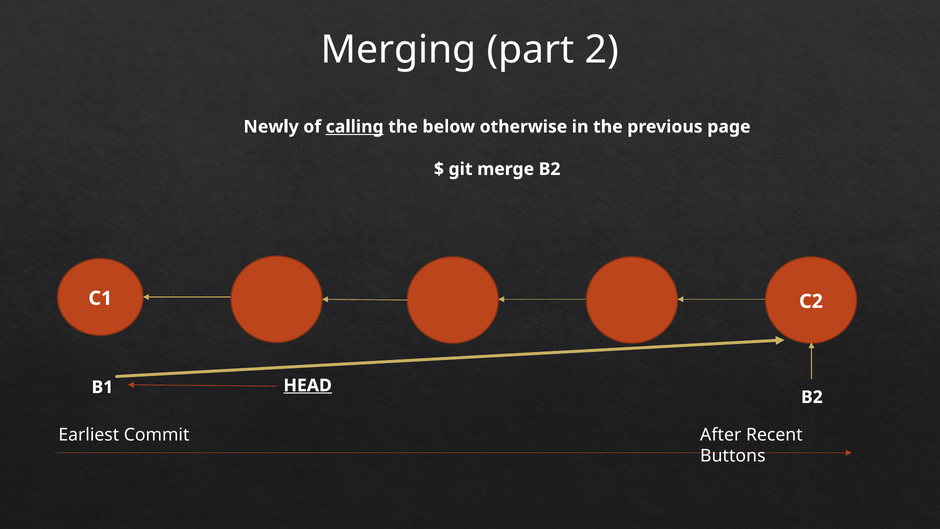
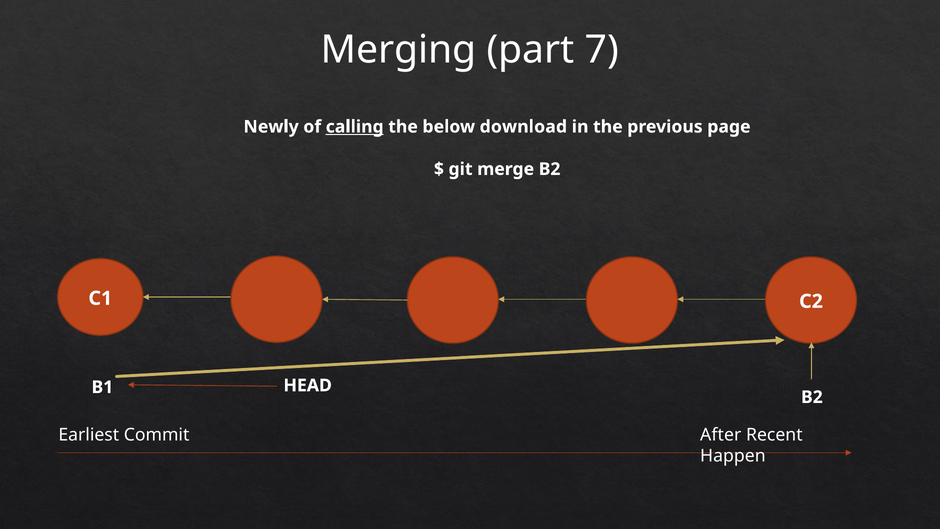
2: 2 -> 7
otherwise: otherwise -> download
HEAD underline: present -> none
Buttons: Buttons -> Happen
